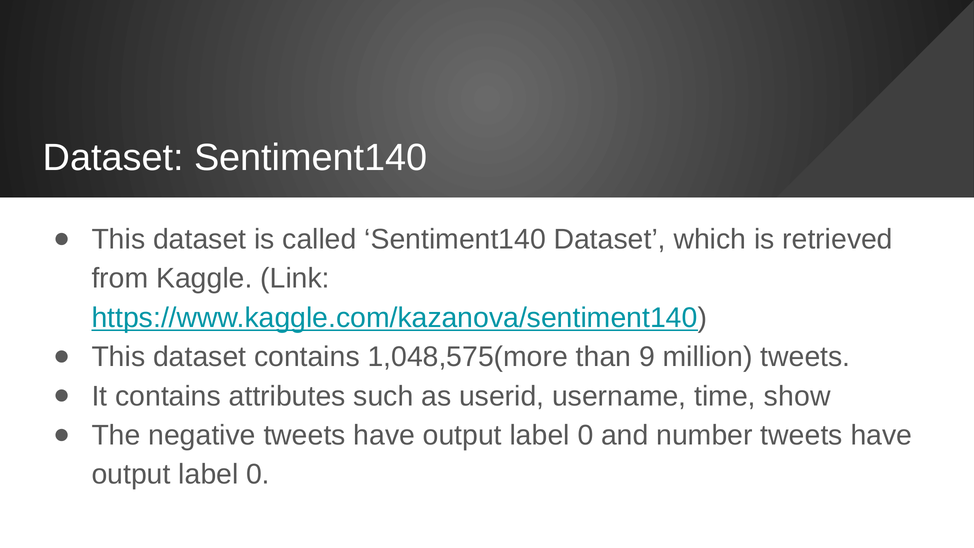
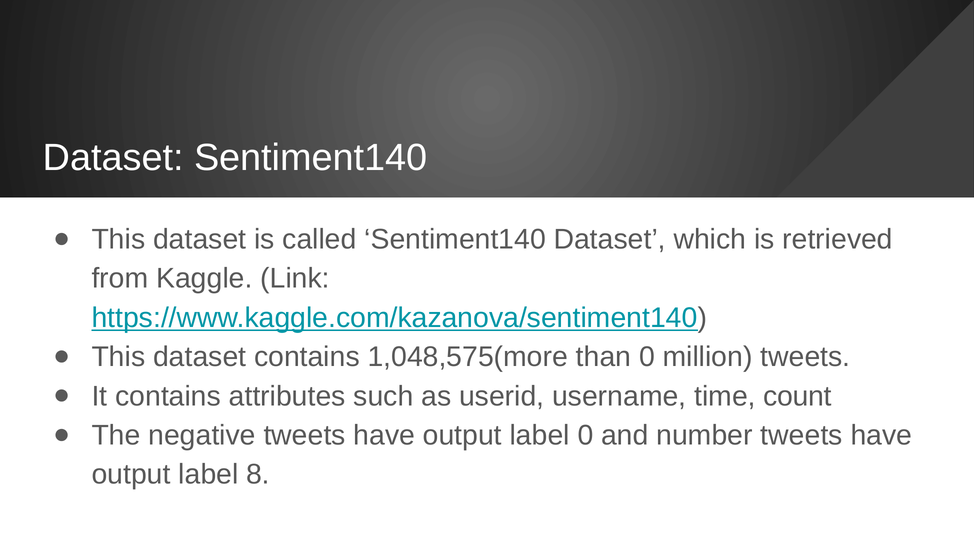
than 9: 9 -> 0
show: show -> count
0 at (258, 474): 0 -> 8
